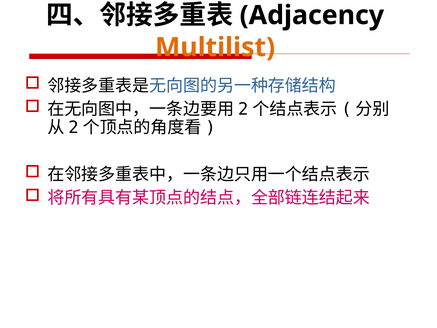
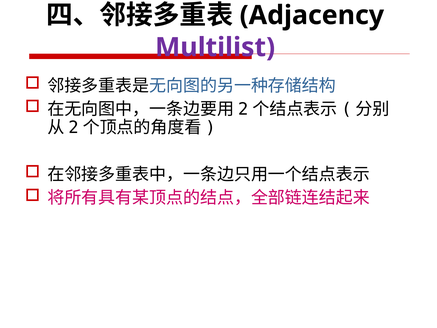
Multilist colour: orange -> purple
